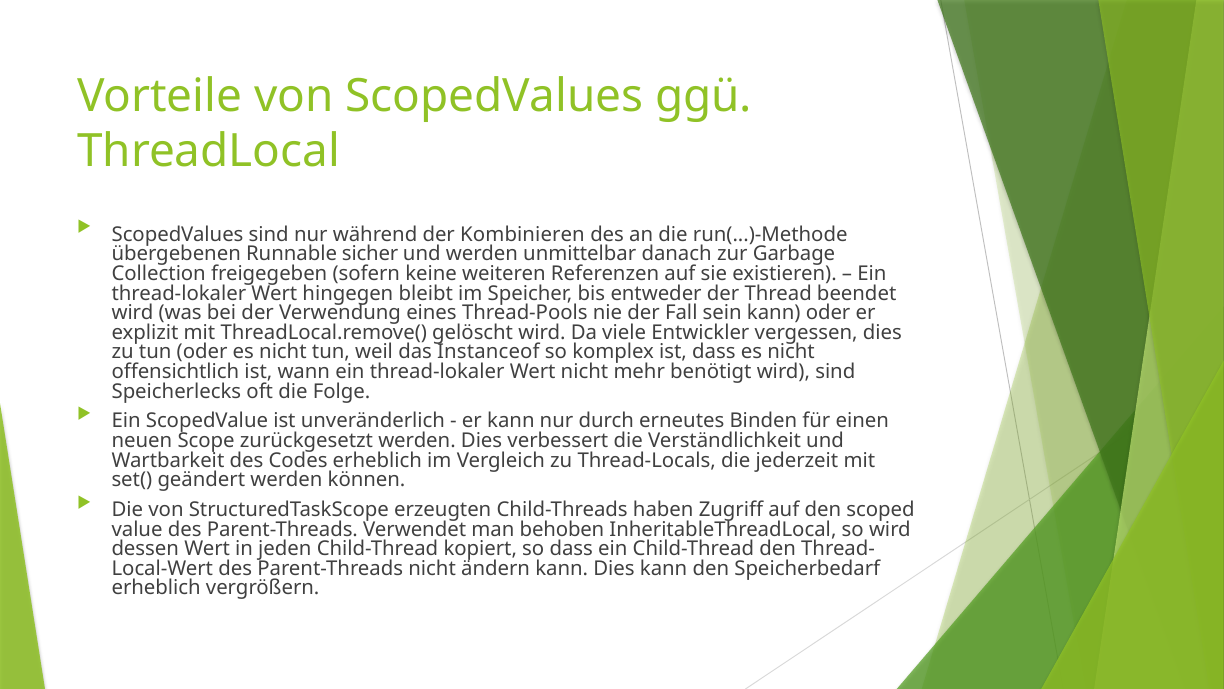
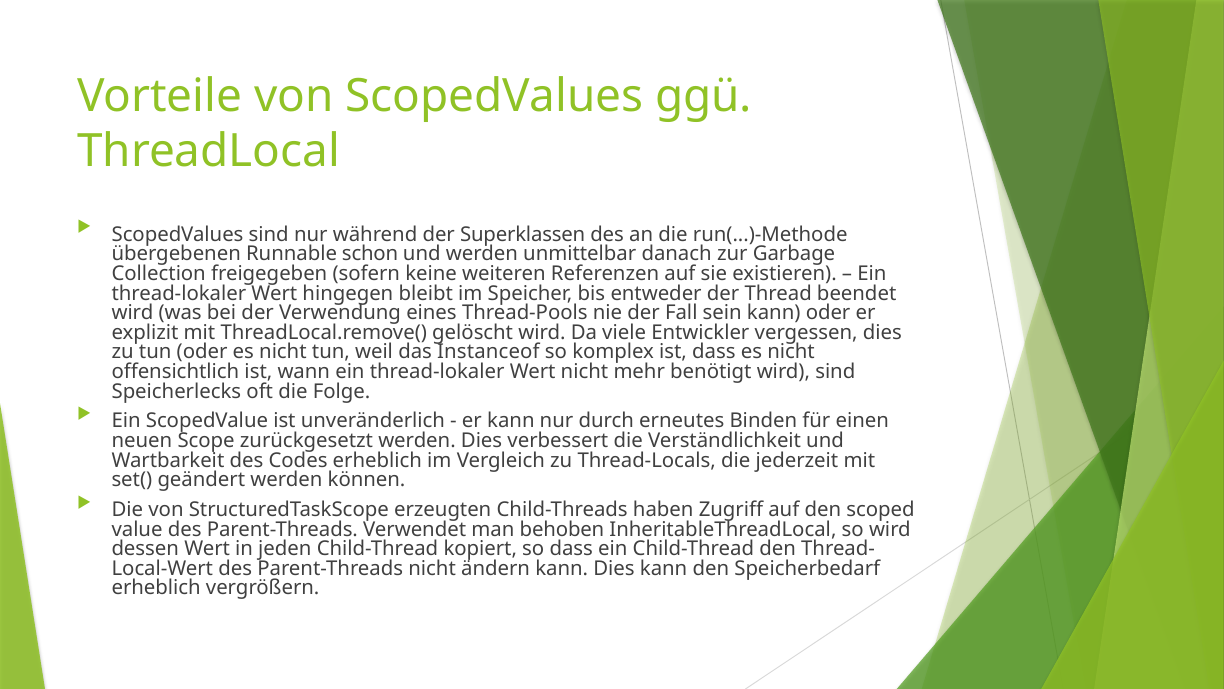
Kombinieren: Kombinieren -> Superklassen
sicher: sicher -> schon
